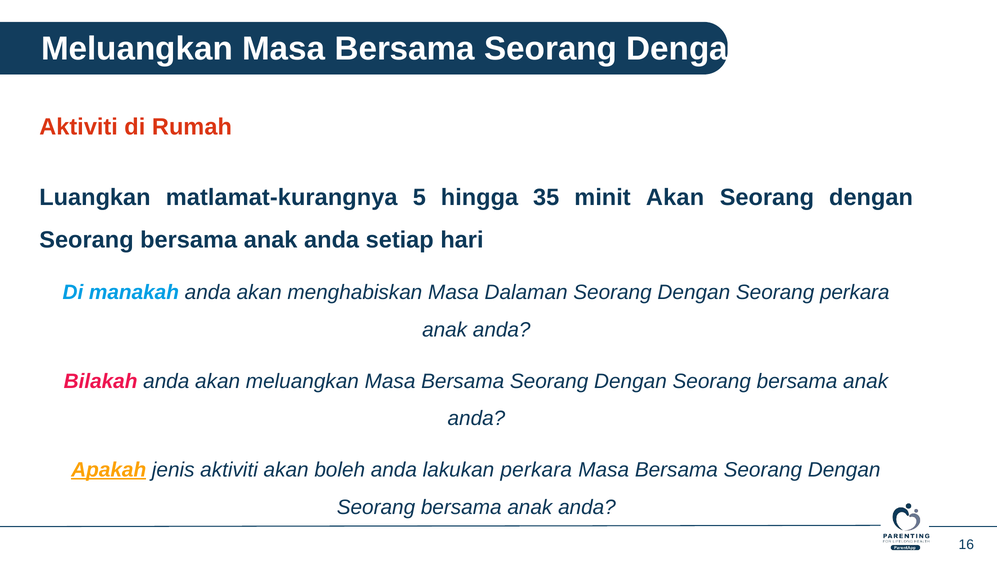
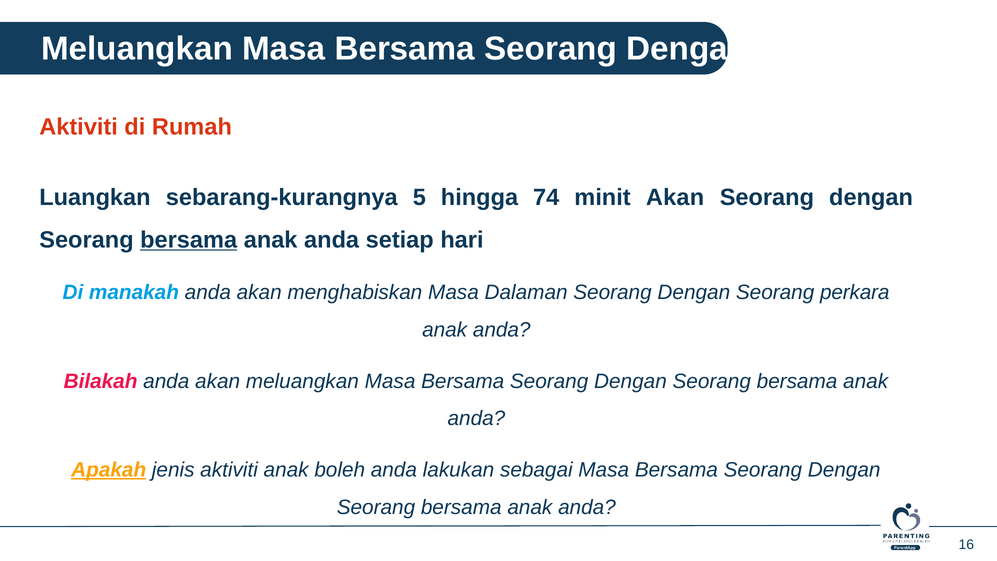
matlamat-kurangnya: matlamat-kurangnya -> sebarang-kurangnya
35: 35 -> 74
bersama at (189, 240) underline: none -> present
aktiviti akan: akan -> anak
lakukan perkara: perkara -> sebagai
